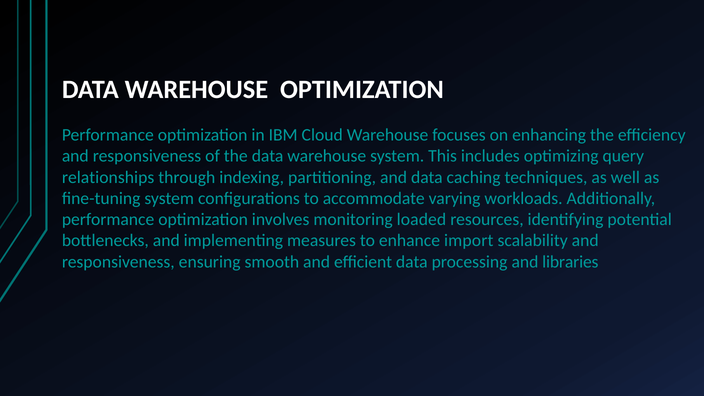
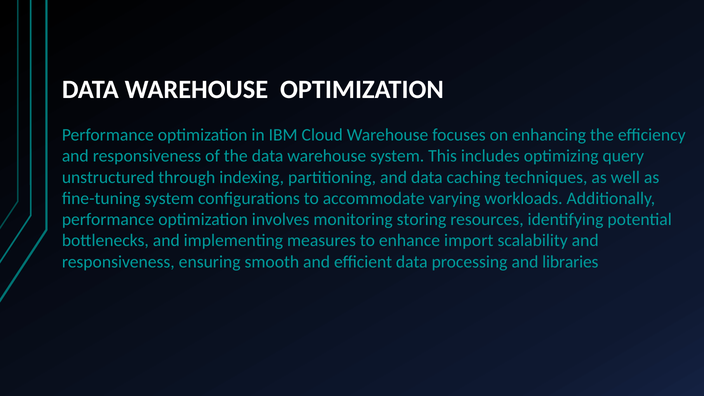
relationships: relationships -> unstructured
loaded: loaded -> storing
